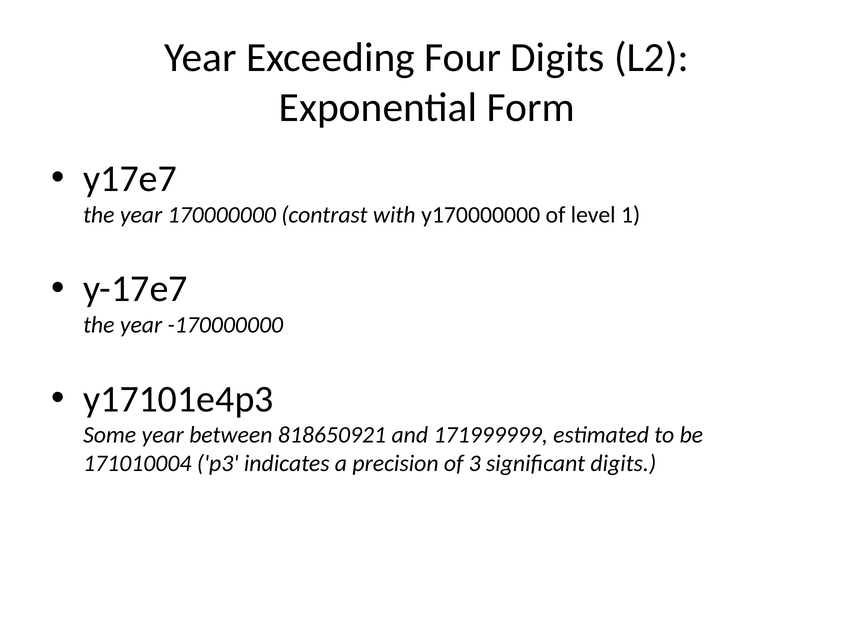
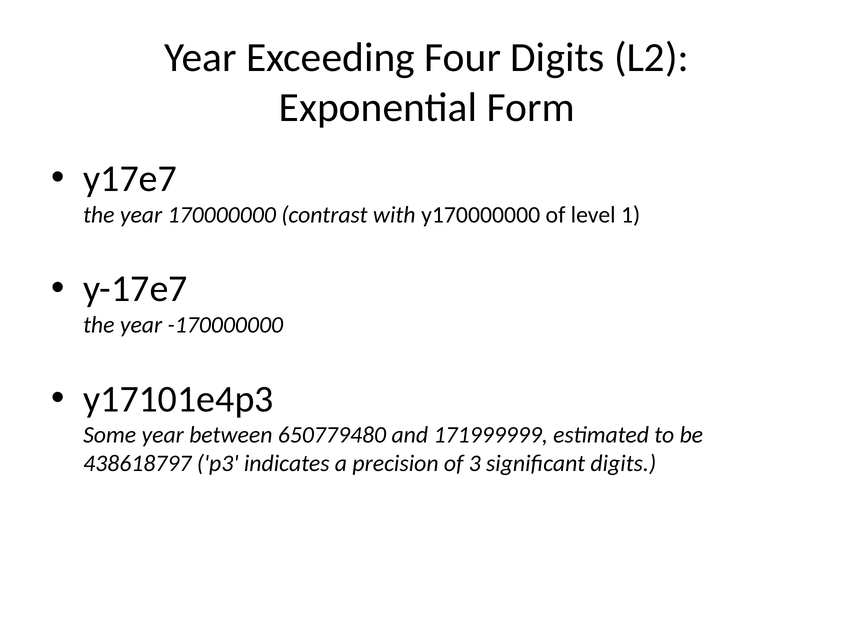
818650921: 818650921 -> 650779480
171010004: 171010004 -> 438618797
